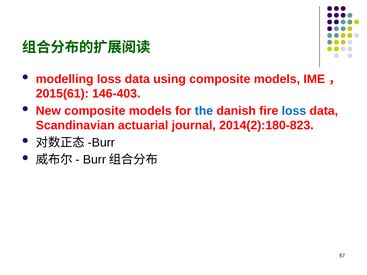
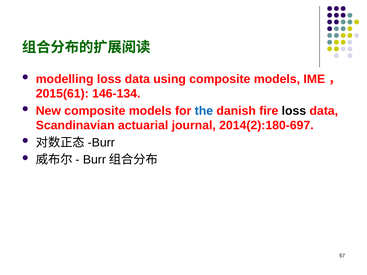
146-403: 146-403 -> 146-134
loss at (294, 111) colour: blue -> black
2014(2):180-823: 2014(2):180-823 -> 2014(2):180-697
